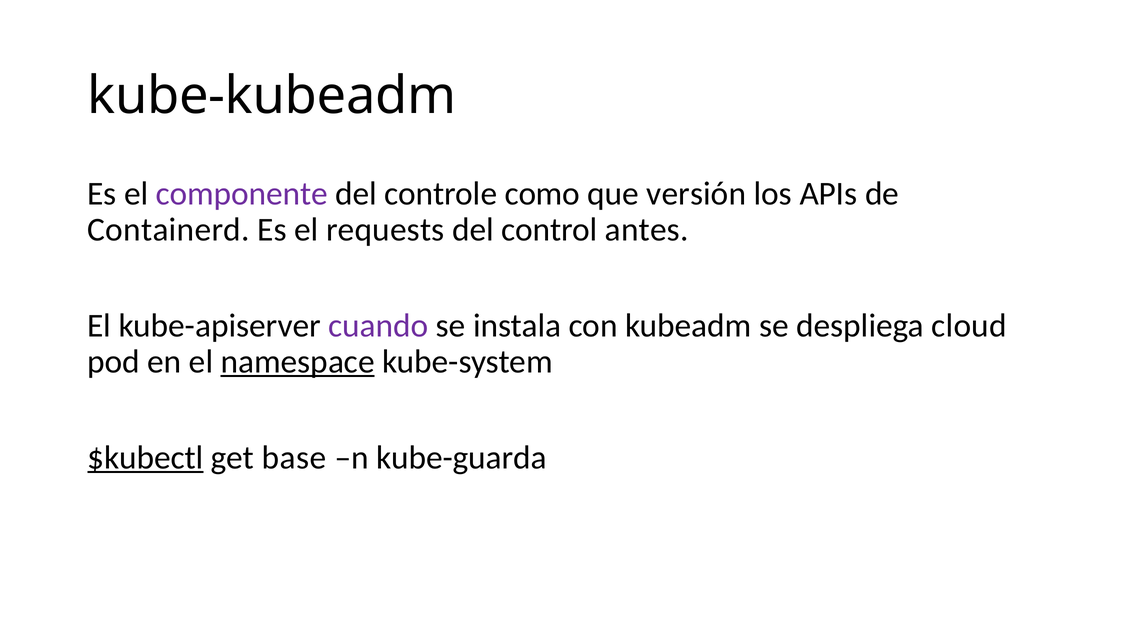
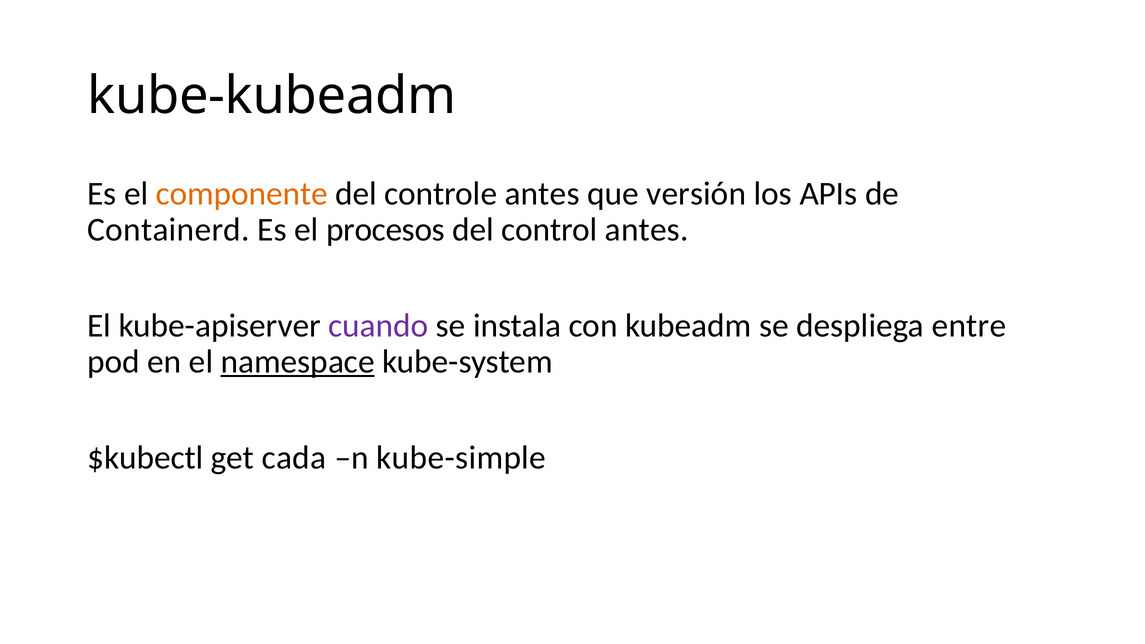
componente colour: purple -> orange
controle como: como -> antes
requests: requests -> procesos
cloud: cloud -> entre
$kubectl underline: present -> none
base: base -> cada
kube-guarda: kube-guarda -> kube-simple
